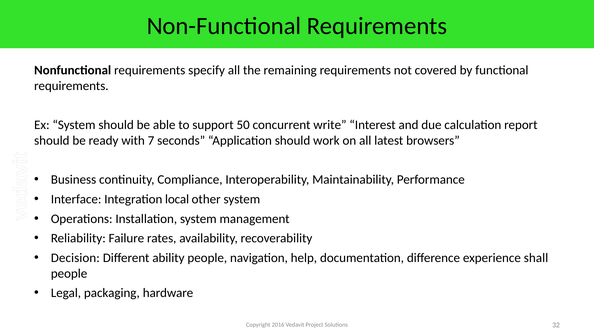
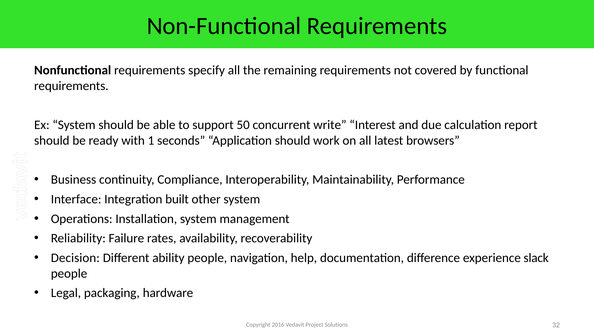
7: 7 -> 1
local: local -> built
shall: shall -> slack
